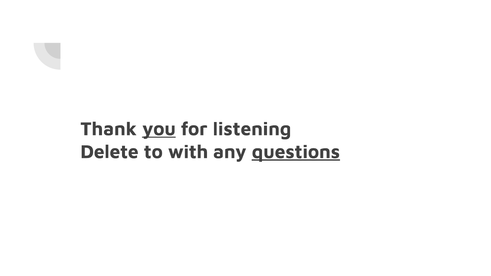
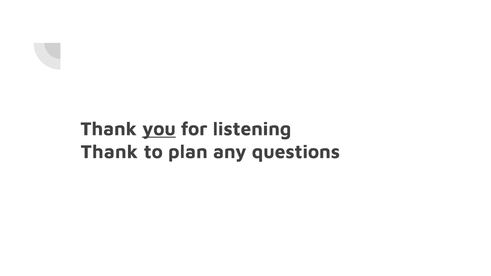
Delete at (109, 152): Delete -> Thank
with: with -> plan
questions underline: present -> none
